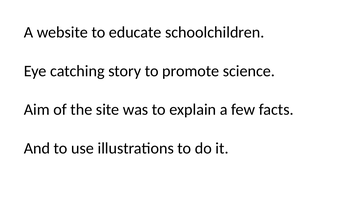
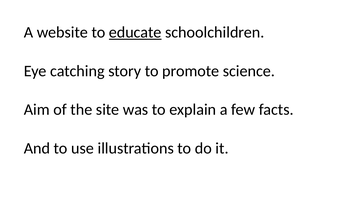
educate underline: none -> present
